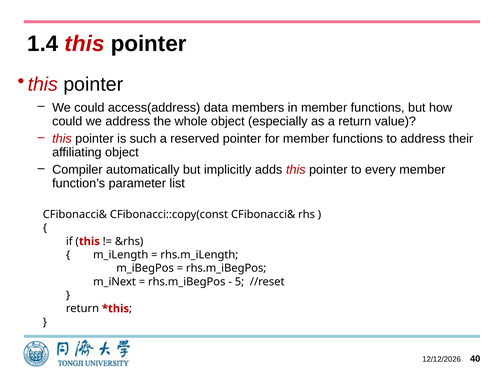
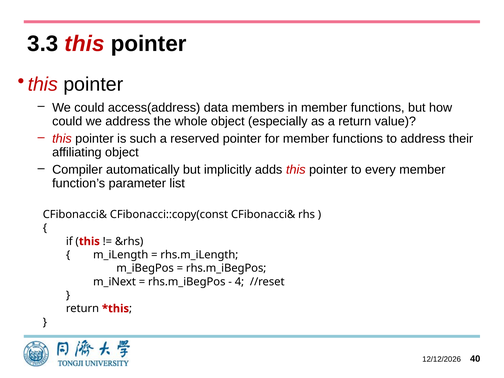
1.4: 1.4 -> 3.3
5: 5 -> 4
